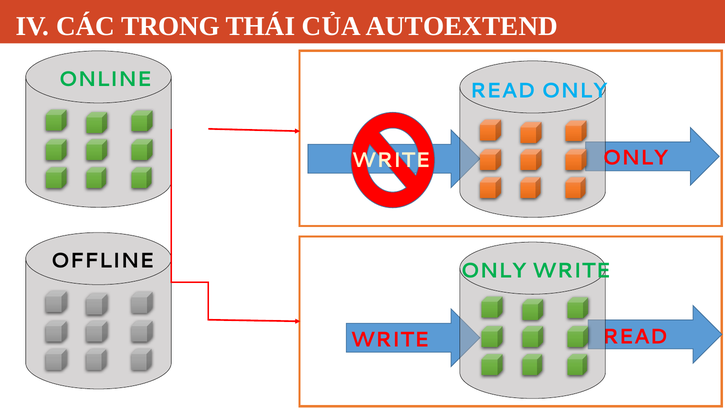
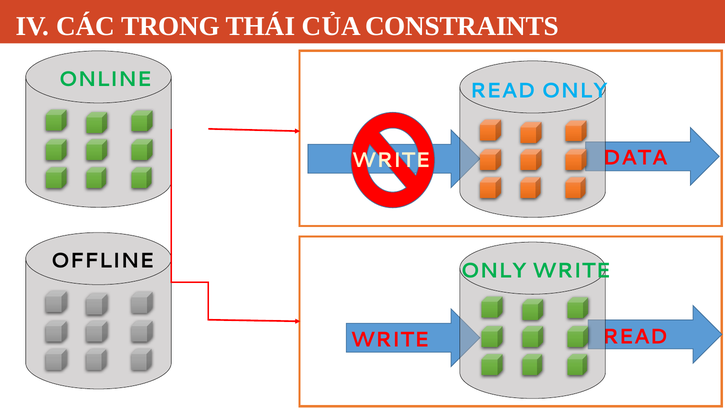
AUTOEXTEND: AUTOEXTEND -> CONSTRAINTS
WRITE ONLY: ONLY -> DATA
